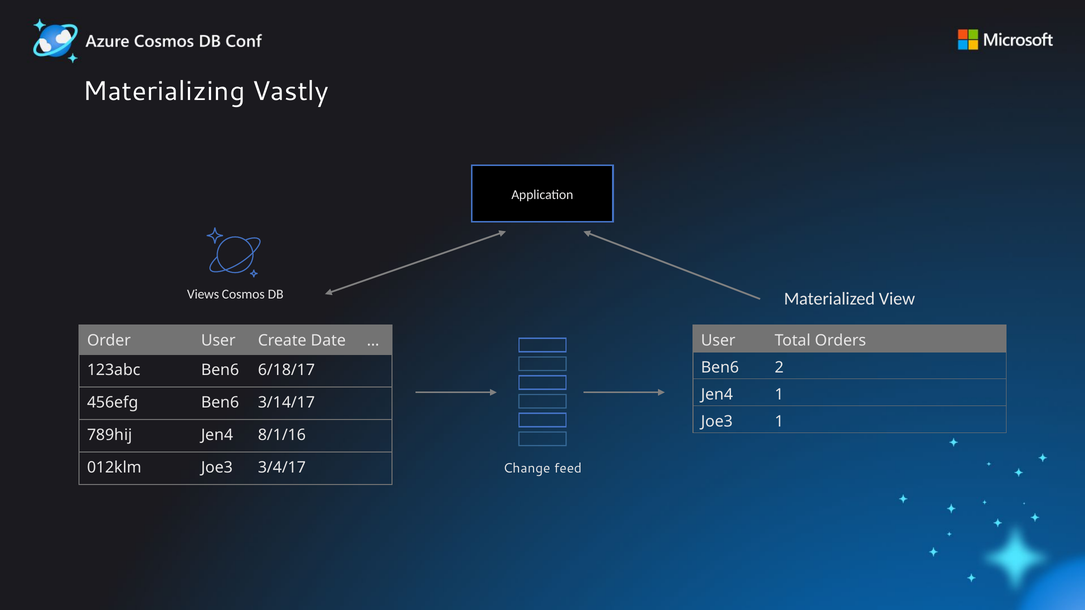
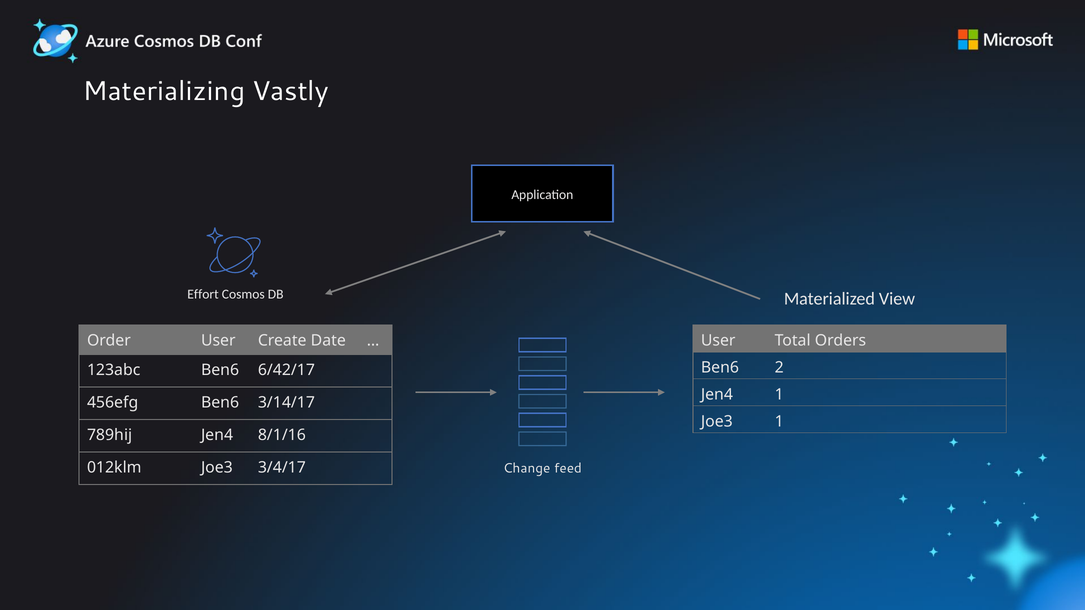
Views: Views -> Effort
6/18/17: 6/18/17 -> 6/42/17
